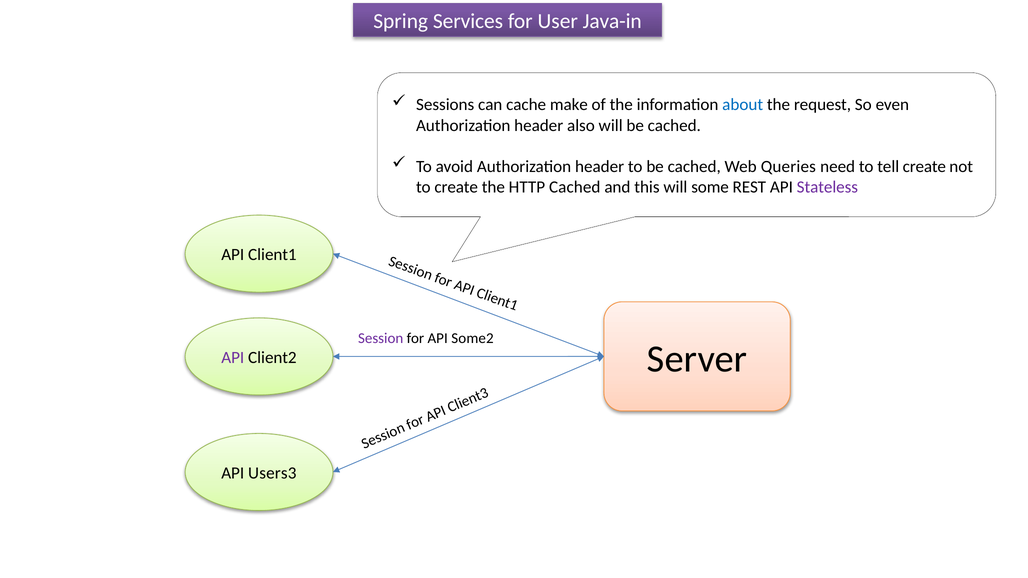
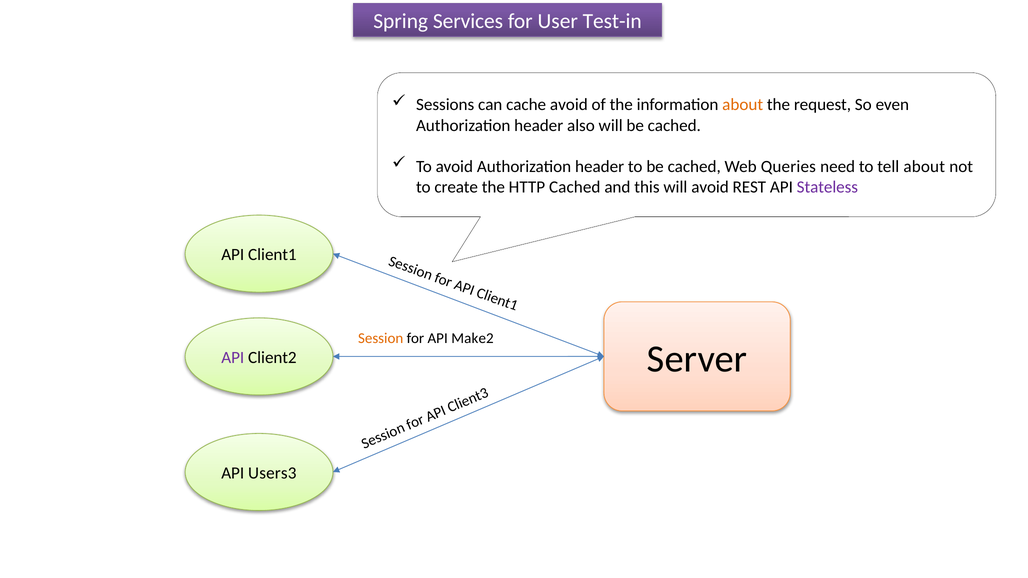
Java-in: Java-in -> Test-in
cache make: make -> avoid
about at (743, 105) colour: blue -> orange
tell create: create -> about
will some: some -> avoid
Session colour: purple -> orange
Some2: Some2 -> Make2
